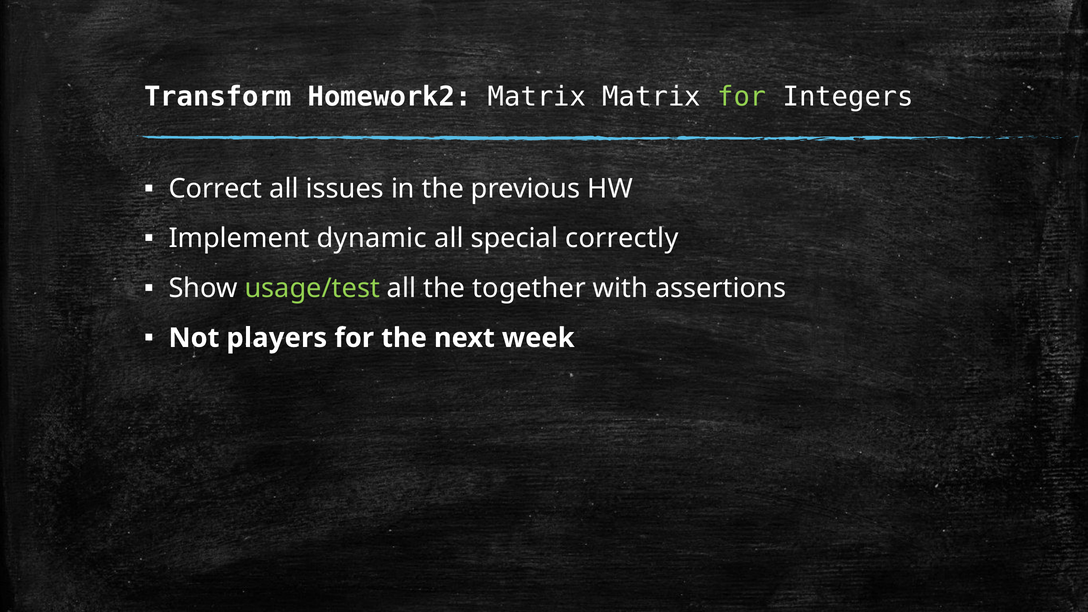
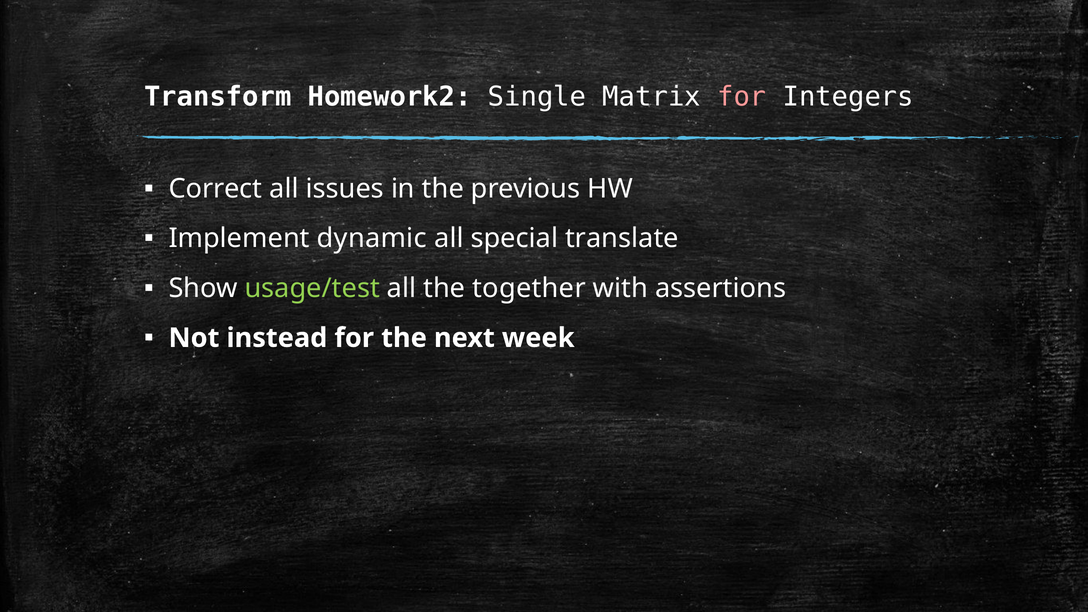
Homework2 Matrix: Matrix -> Single
for at (742, 97) colour: light green -> pink
correctly: correctly -> translate
players: players -> instead
